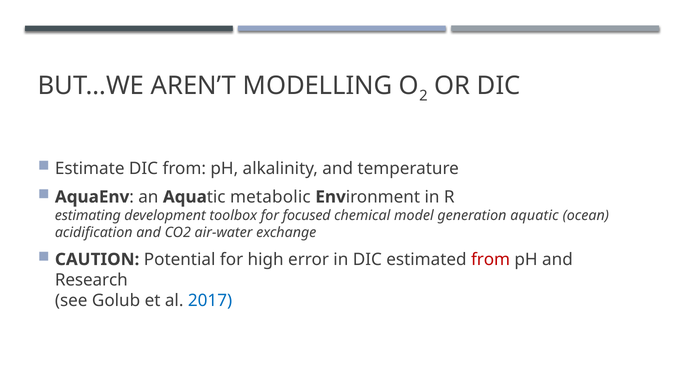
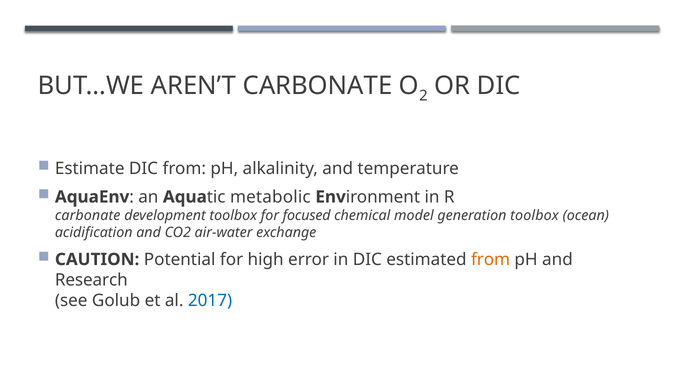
AREN’T MODELLING: MODELLING -> CARBONATE
estimating at (88, 215): estimating -> carbonate
generation aquatic: aquatic -> toolbox
from at (491, 259) colour: red -> orange
